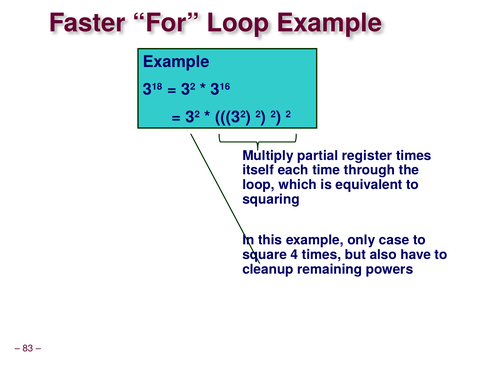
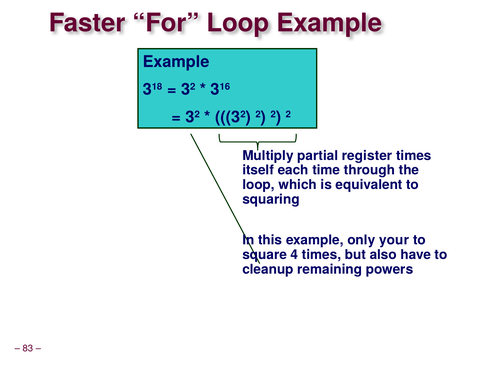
case: case -> your
